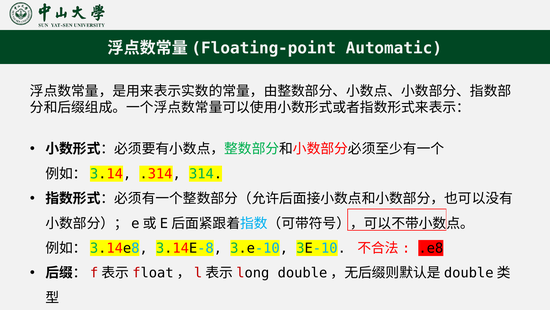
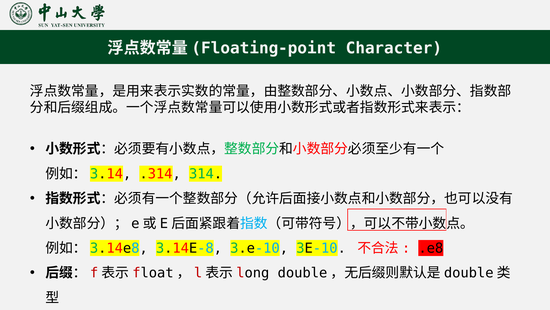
Automatic: Automatic -> Character
